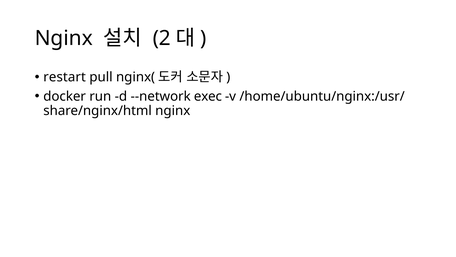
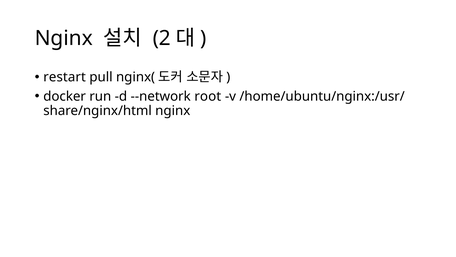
exec: exec -> root
